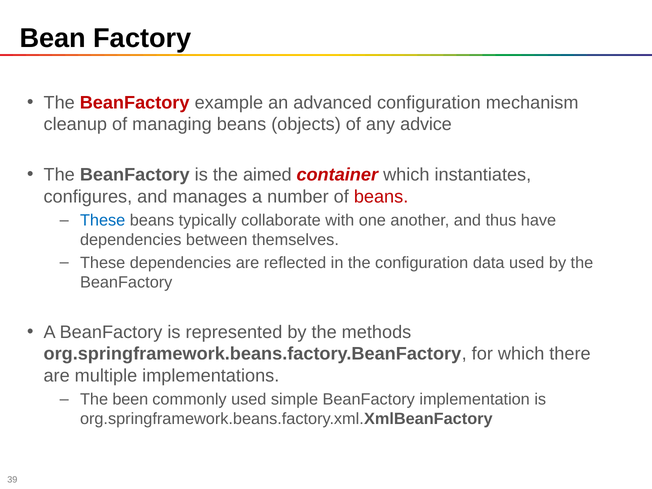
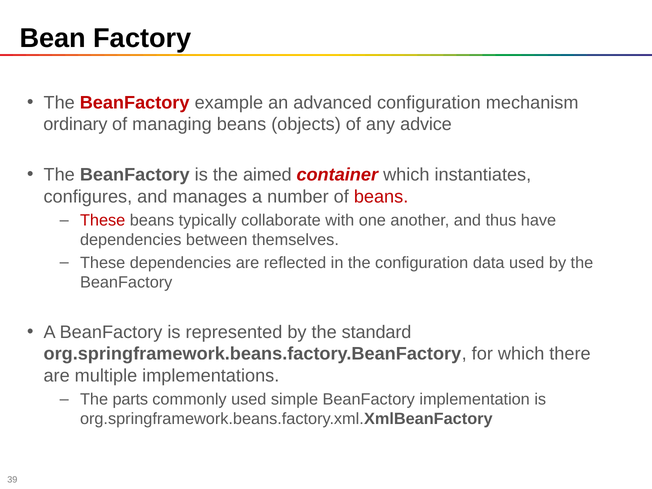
cleanup: cleanup -> ordinary
These at (103, 221) colour: blue -> red
methods: methods -> standard
been: been -> parts
